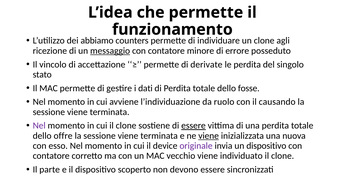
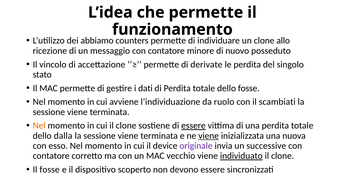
agli: agli -> allo
messaggio underline: present -> none
errore: errore -> nuovo
causando: causando -> scambiati
Nel at (39, 126) colour: purple -> orange
offre: offre -> dalla
un dispositivo: dispositivo -> successive
individuato underline: none -> present
Il parte: parte -> fosse
